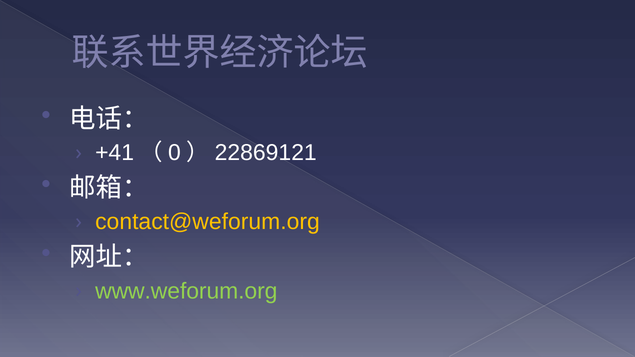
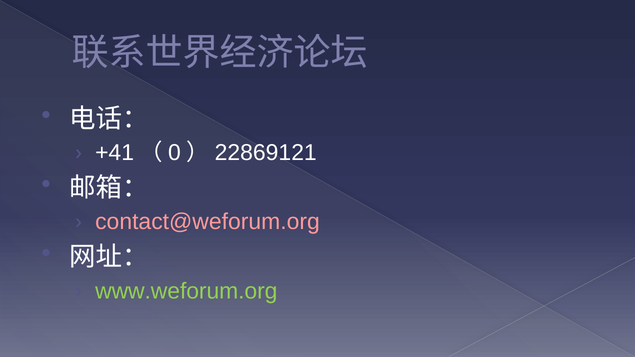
contact@weforum.org colour: yellow -> pink
